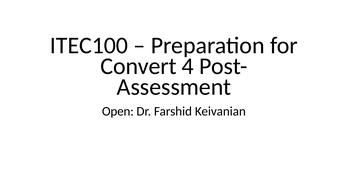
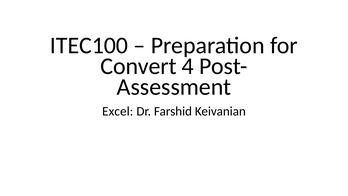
Open: Open -> Excel
